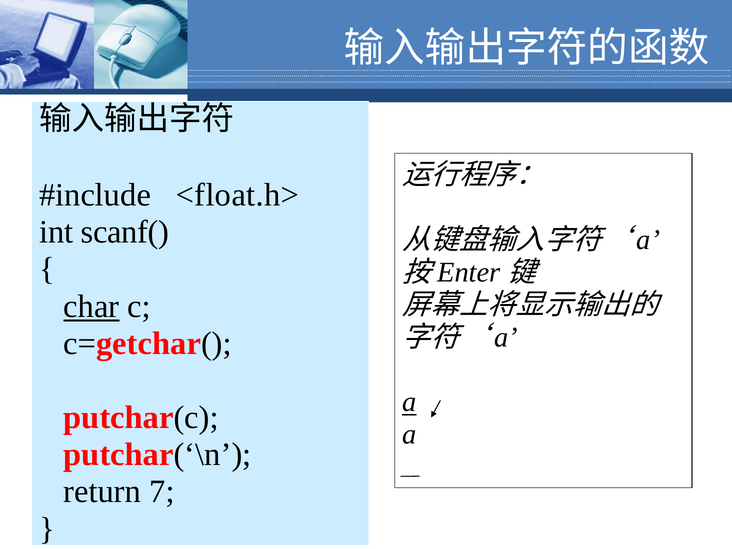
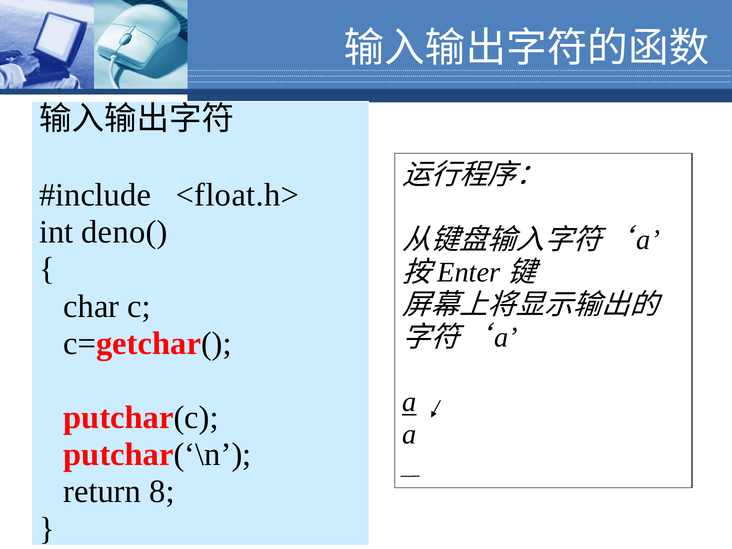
scanf(: scanf( -> deno(
char underline: present -> none
7: 7 -> 8
